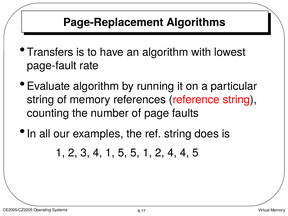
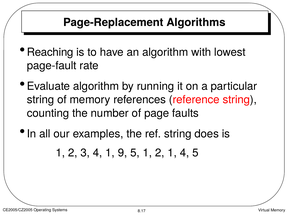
Transfers: Transfers -> Reaching
1 5: 5 -> 9
2 4: 4 -> 1
